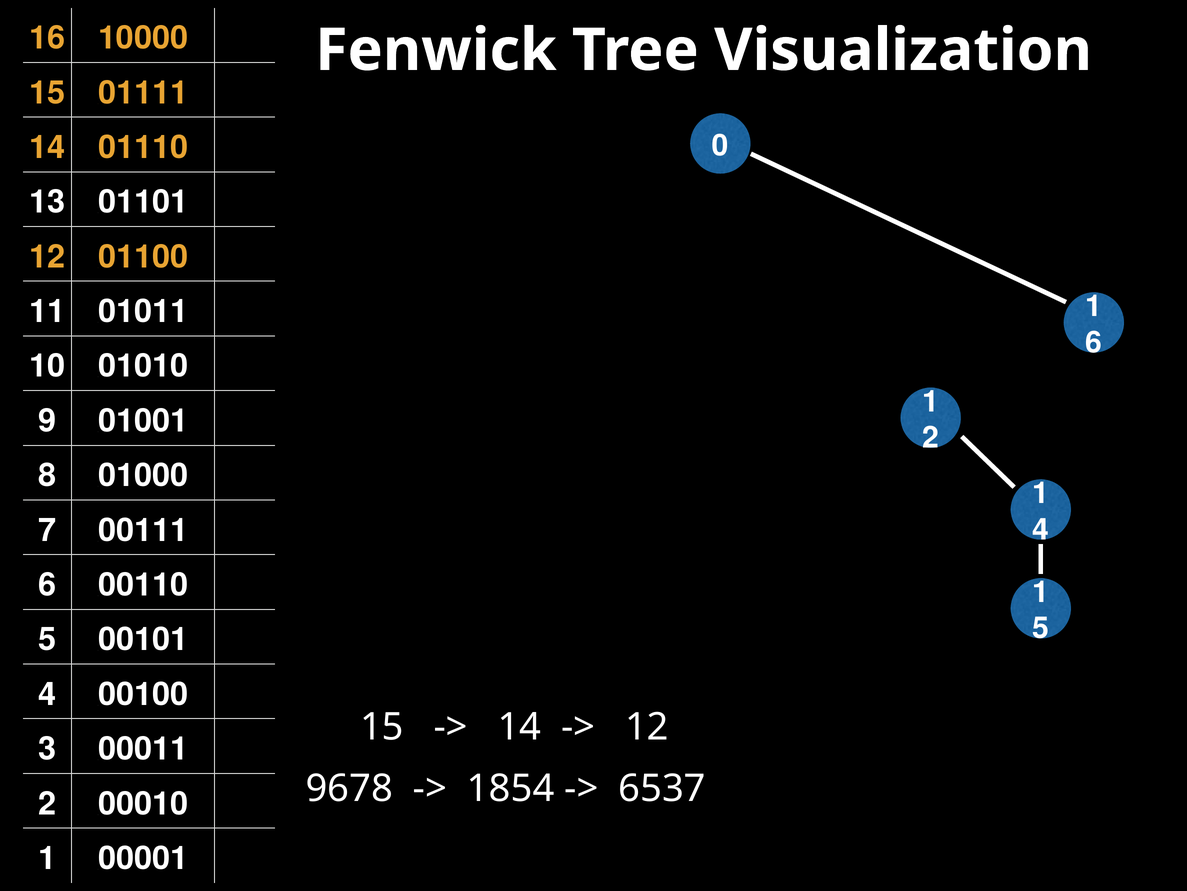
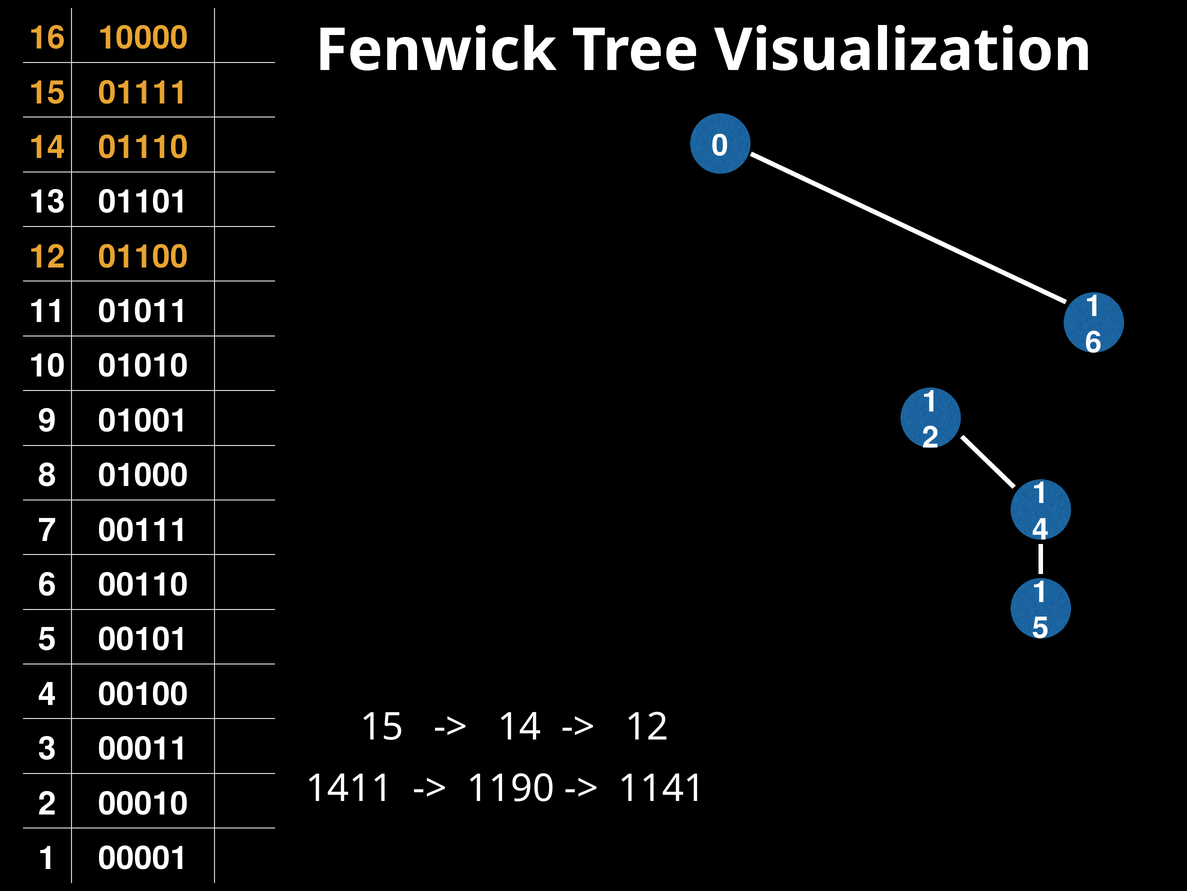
9678: 9678 -> 1411
1854: 1854 -> 1190
6537: 6537 -> 1141
